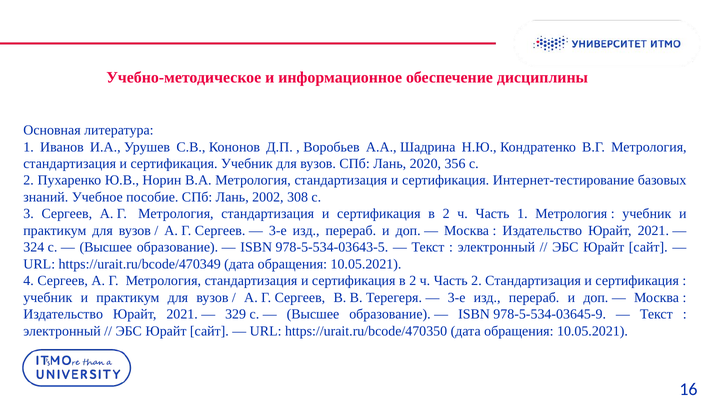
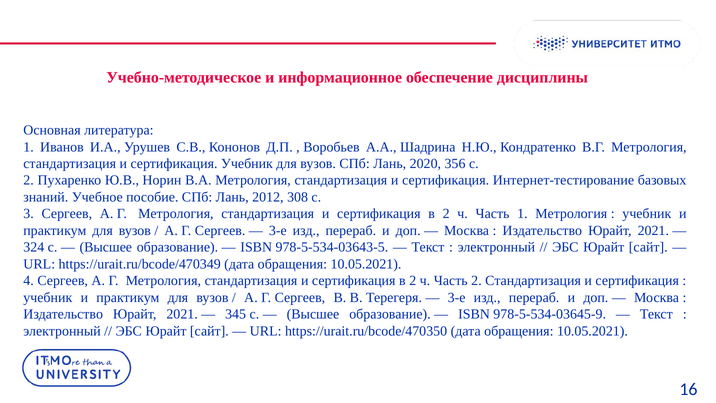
2002: 2002 -> 2012
329: 329 -> 345
